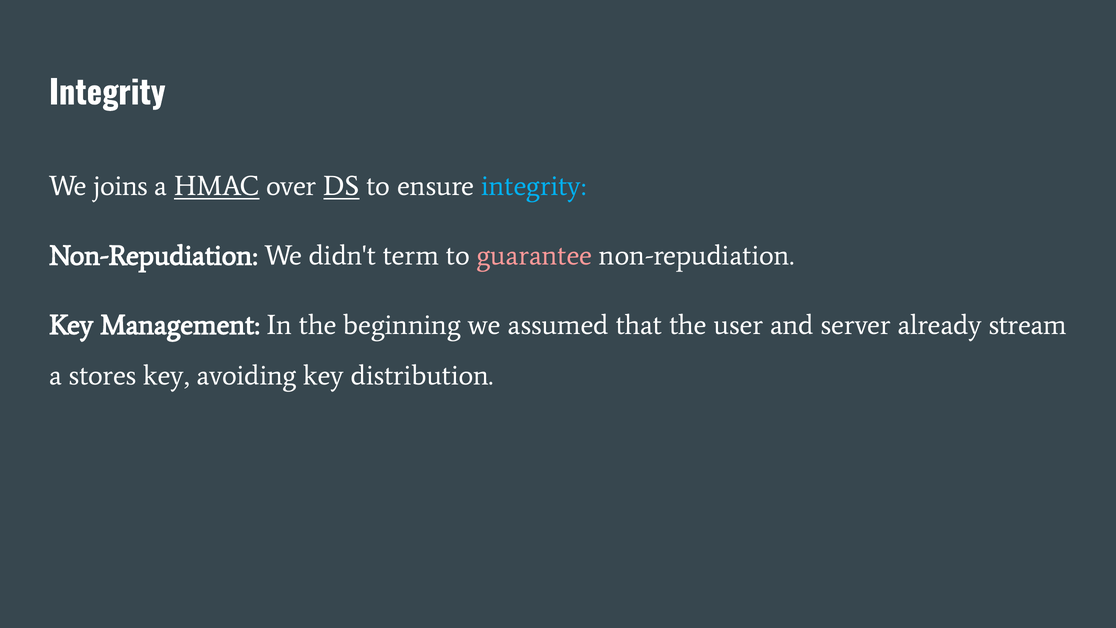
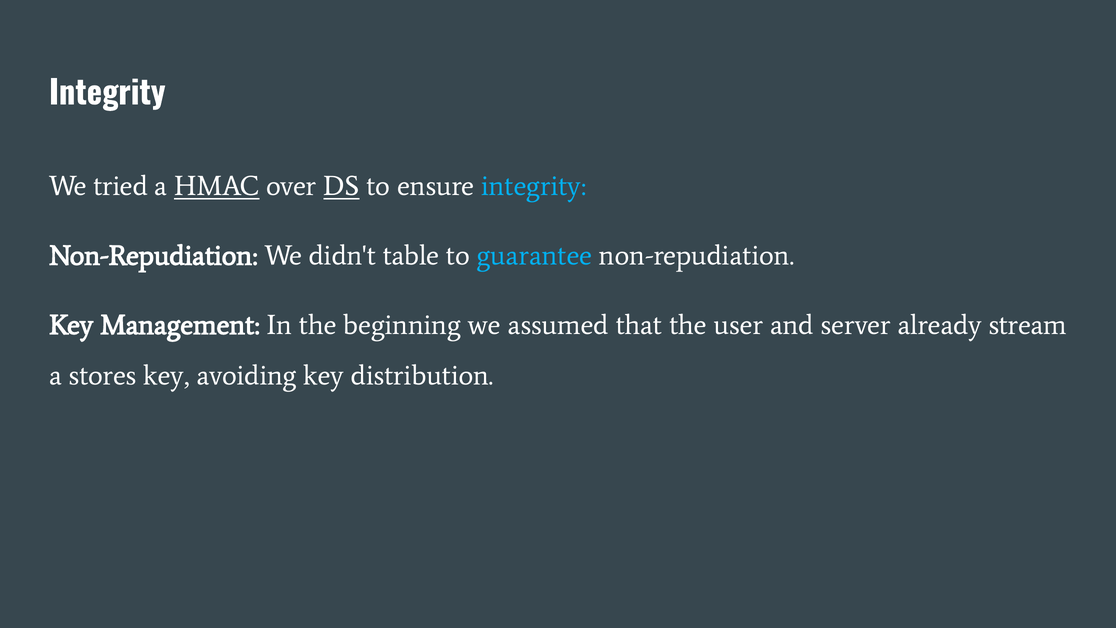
joins: joins -> tried
term: term -> table
guarantee colour: pink -> light blue
